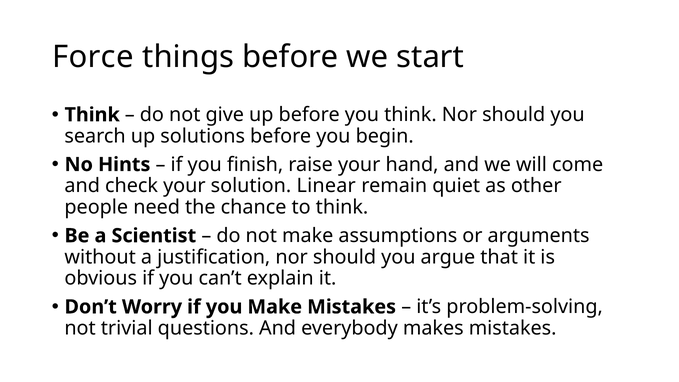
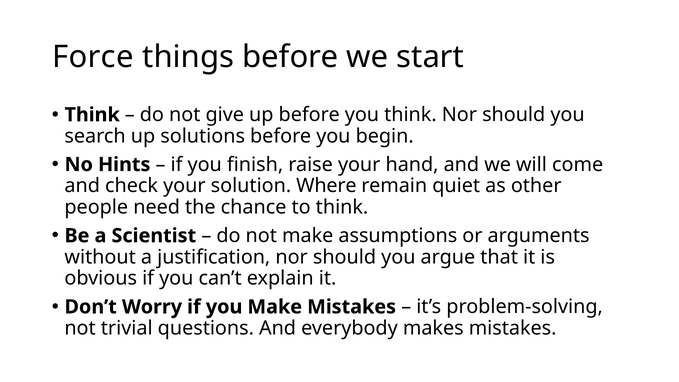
Linear: Linear -> Where
